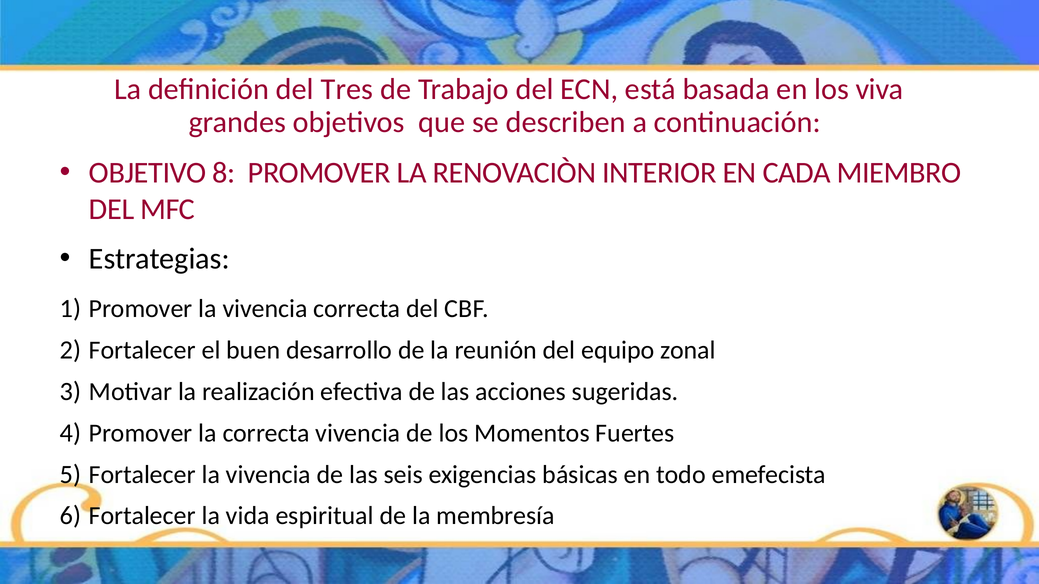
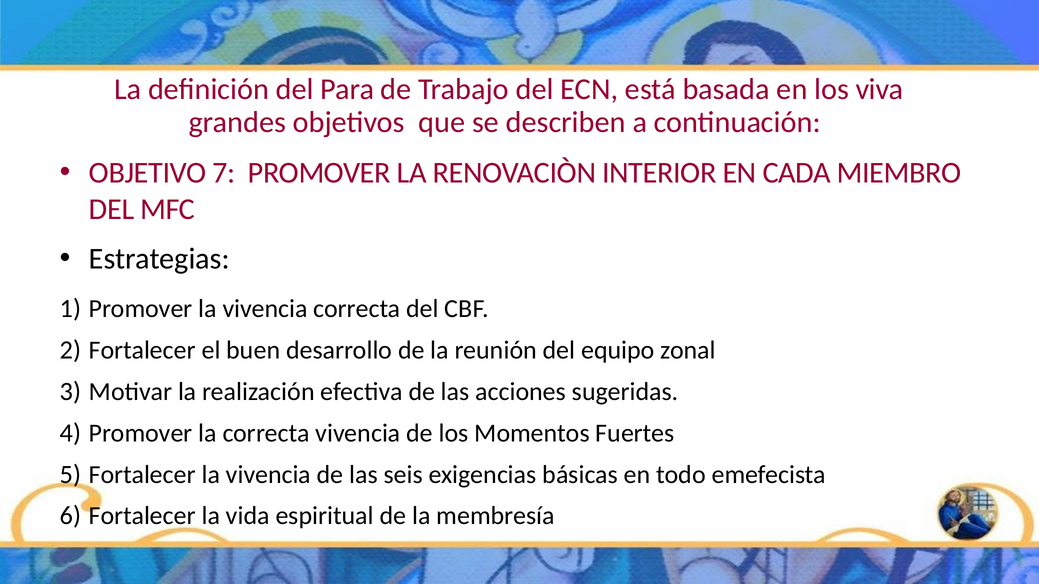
Tres: Tres -> Para
8: 8 -> 7
